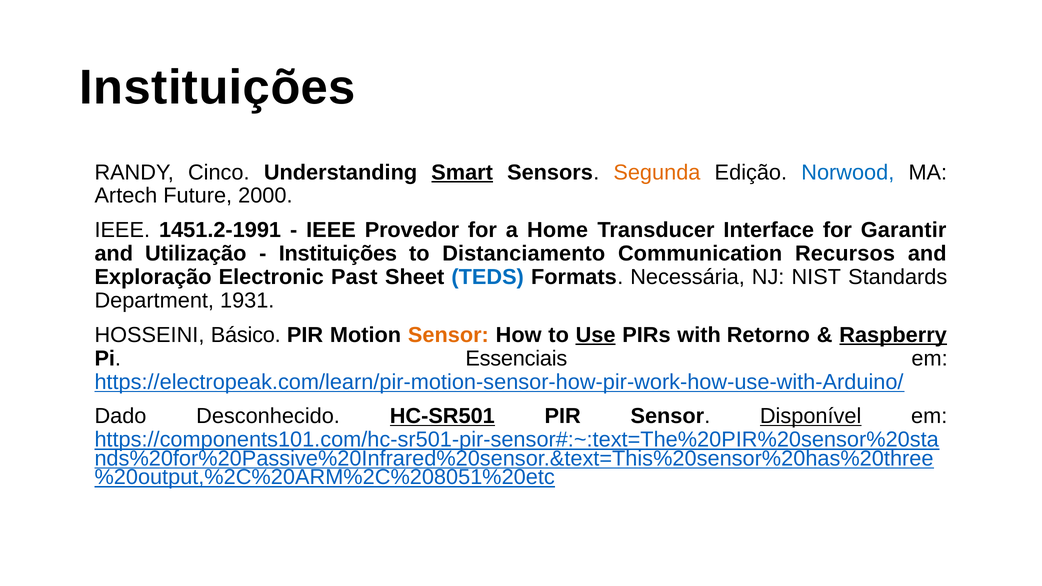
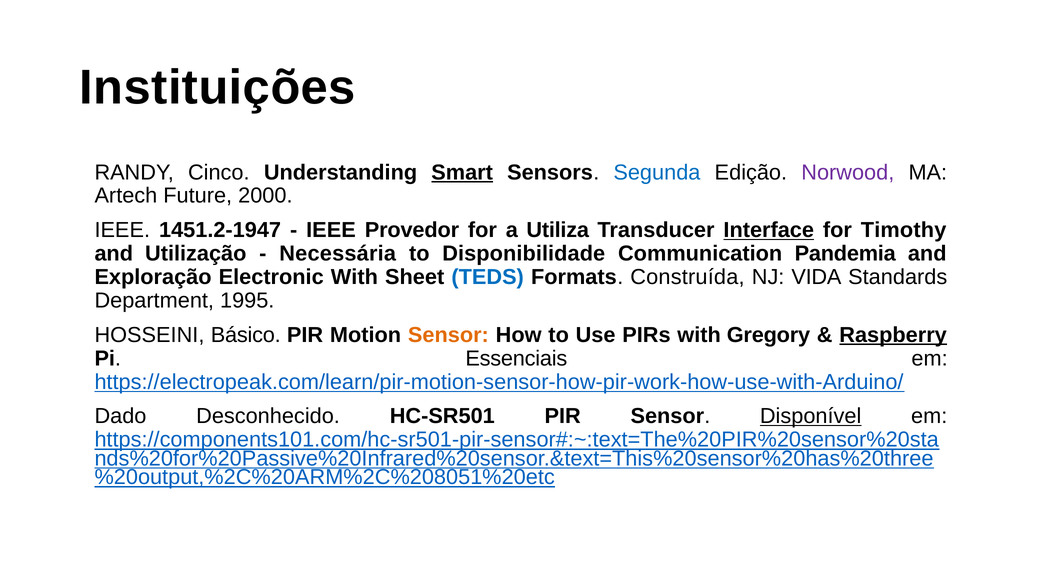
Segunda colour: orange -> blue
Norwood colour: blue -> purple
1451.2-1991: 1451.2-1991 -> 1451.2-1947
Home: Home -> Utiliza
Interface underline: none -> present
Garantir: Garantir -> Timothy
Instituições at (338, 254): Instituições -> Necessária
Distanciamento: Distanciamento -> Disponibilidade
Recursos: Recursos -> Pandemia
Electronic Past: Past -> With
Necessária: Necessária -> Construída
NIST: NIST -> VIDA
1931: 1931 -> 1995
Use underline: present -> none
Retorno: Retorno -> Gregory
HC-SR501 underline: present -> none
